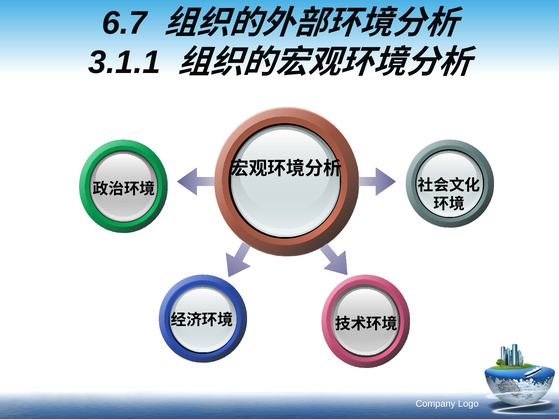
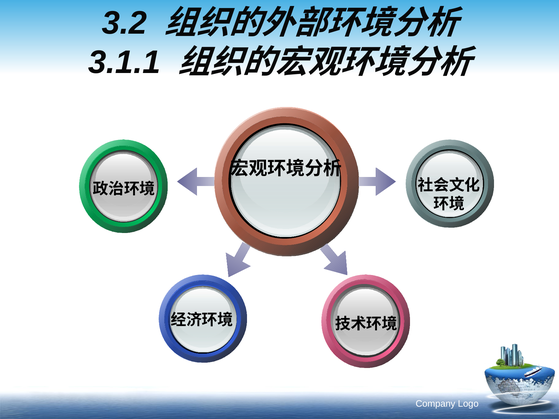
6.7: 6.7 -> 3.2
